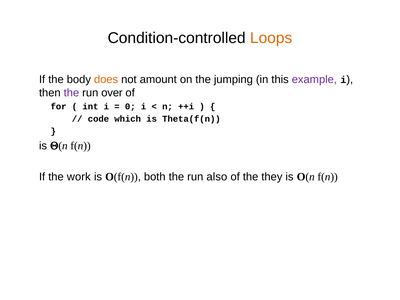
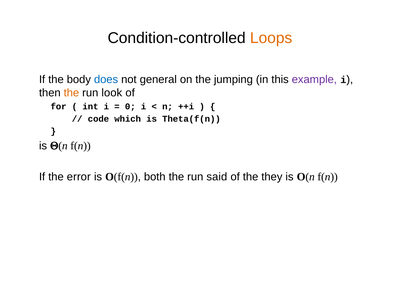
does colour: orange -> blue
amount: amount -> general
the at (71, 93) colour: purple -> orange
over: over -> look
work: work -> error
also: also -> said
